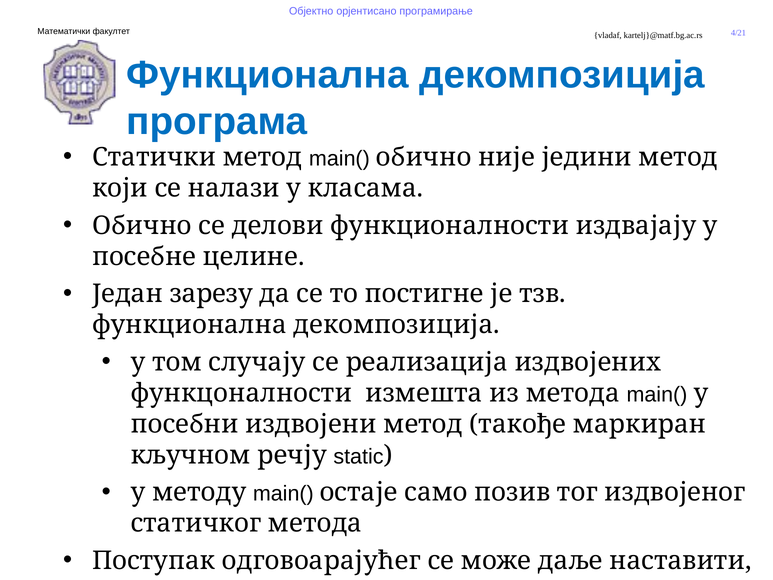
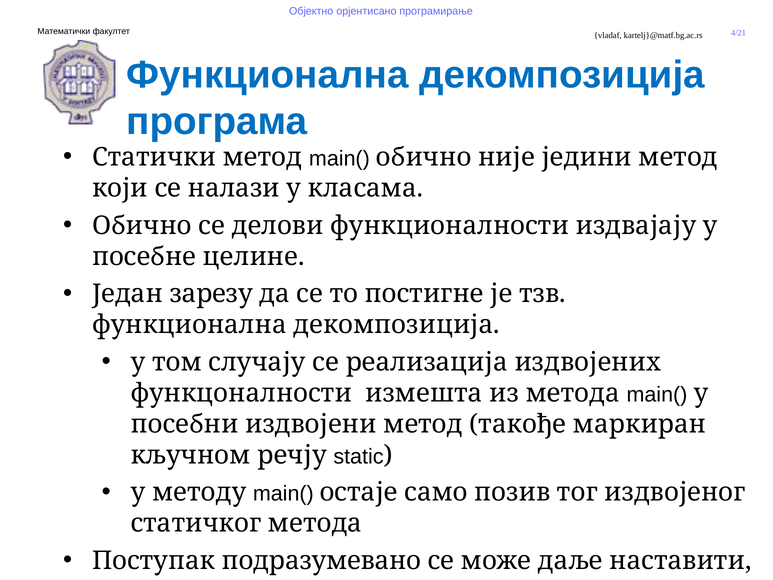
одговоарајућег: одговоарајућег -> подразумевано
